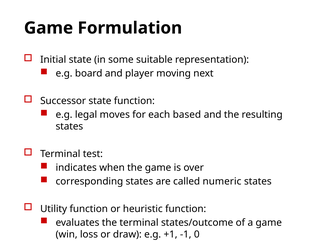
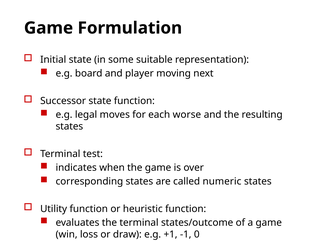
based: based -> worse
